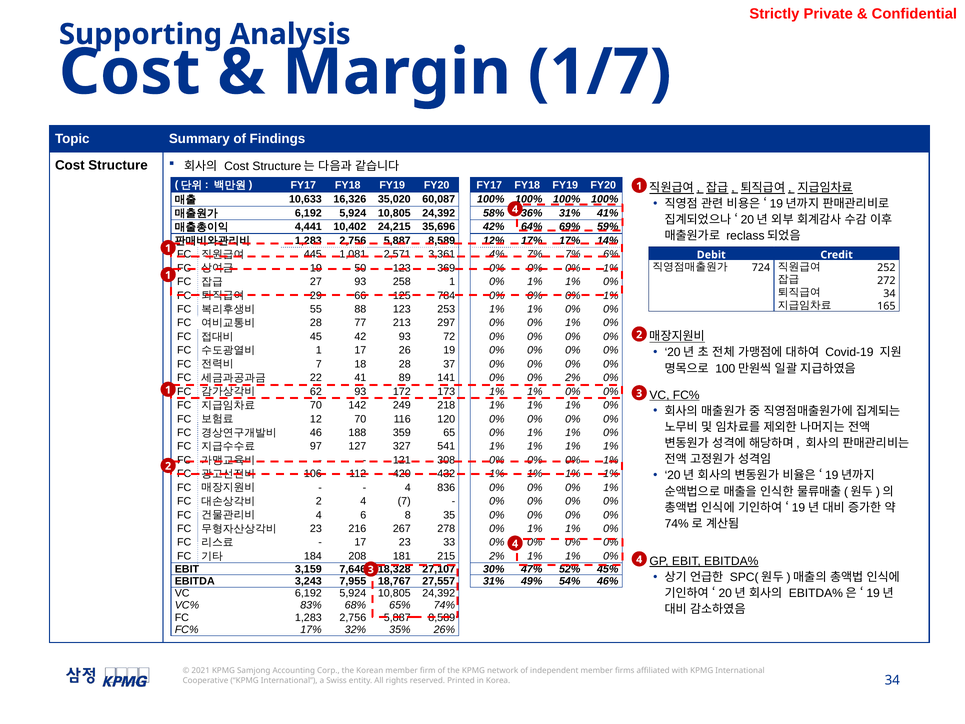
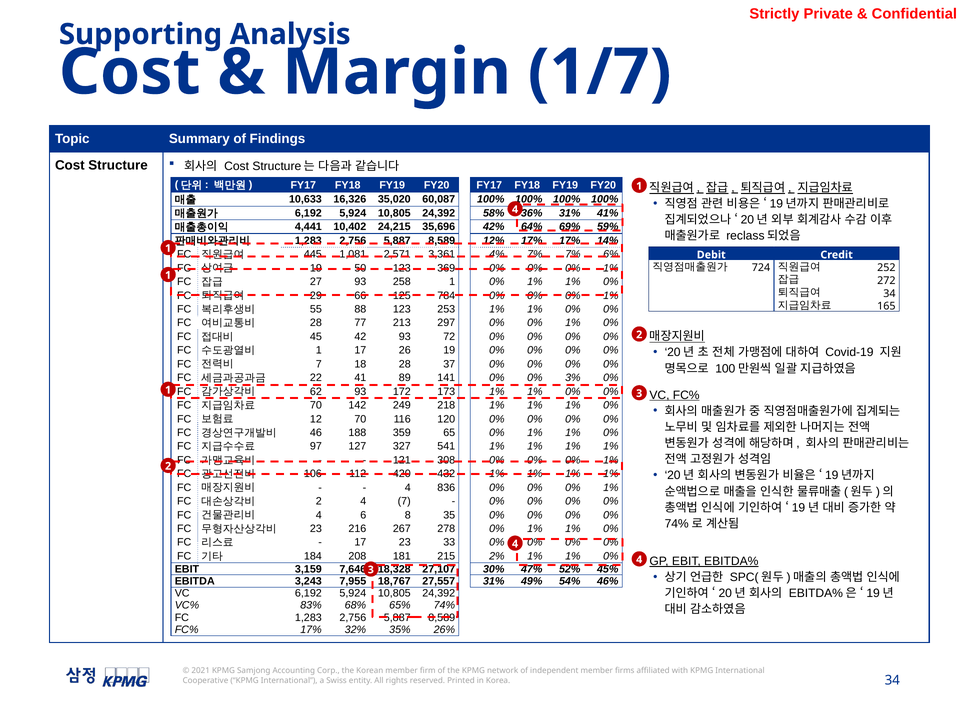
0% 2%: 2% -> 3%
